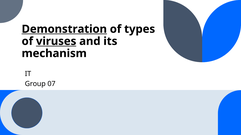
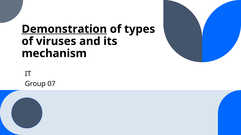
viruses underline: present -> none
